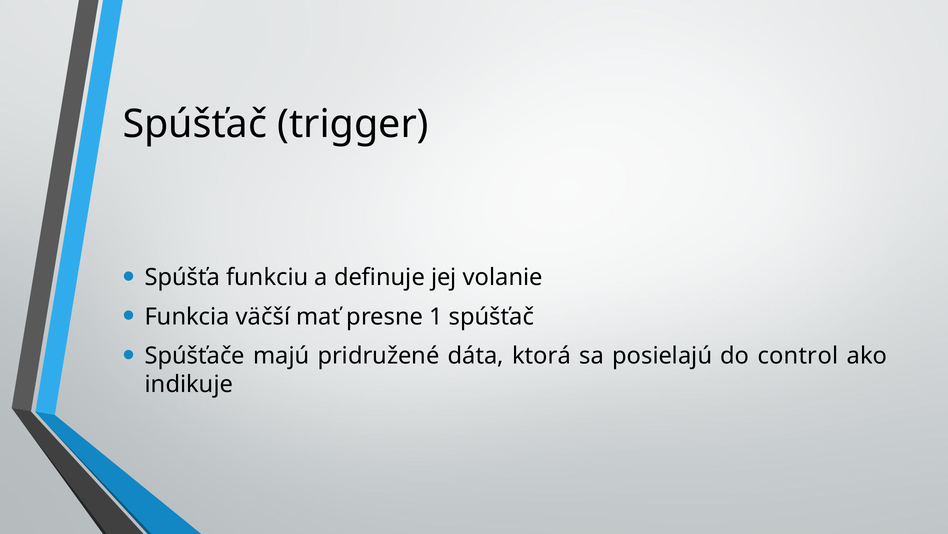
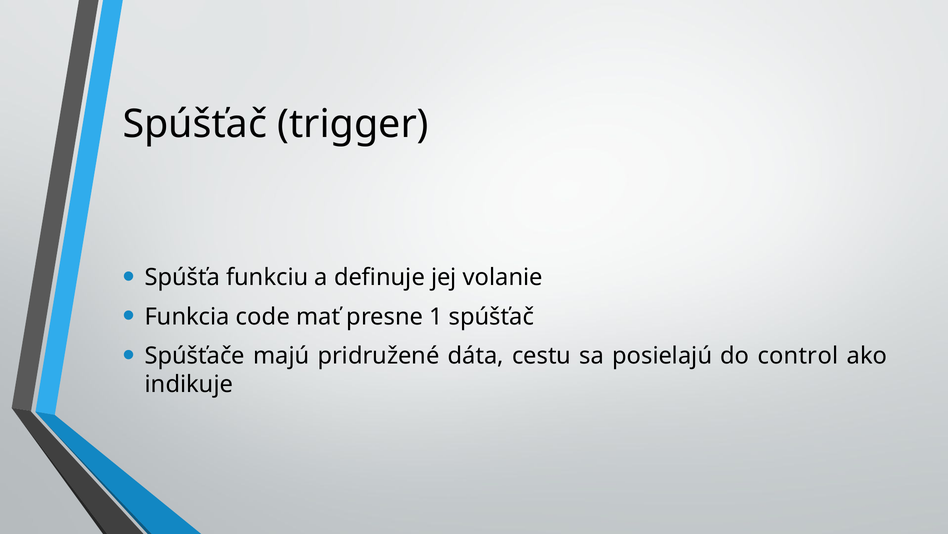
väčší: väčší -> code
ktorá: ktorá -> cestu
